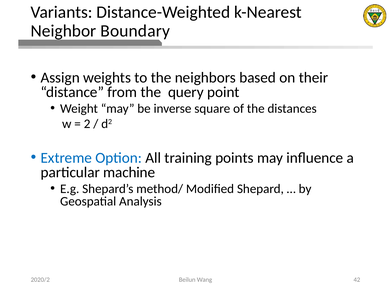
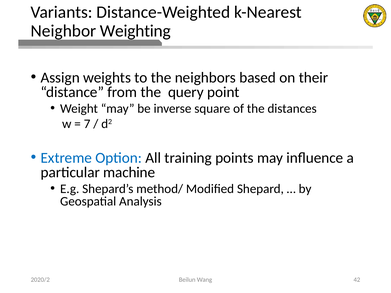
Boundary: Boundary -> Weighting
2: 2 -> 7
